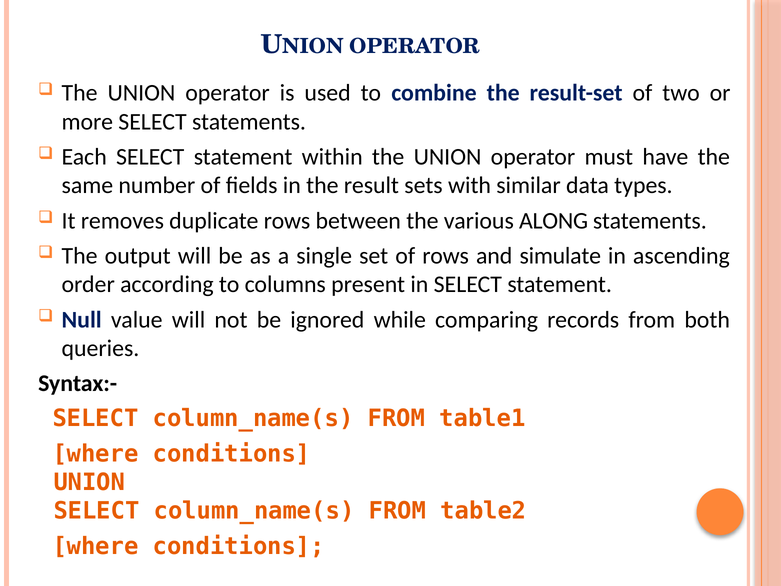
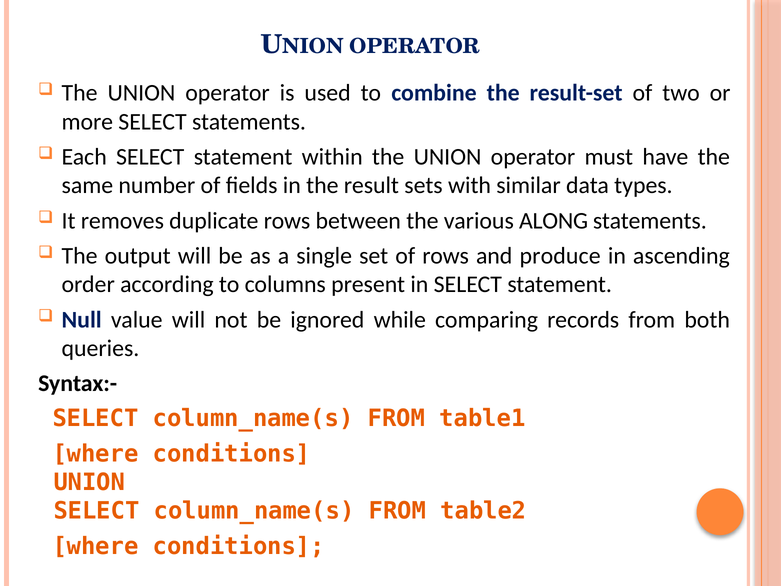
simulate: simulate -> produce
